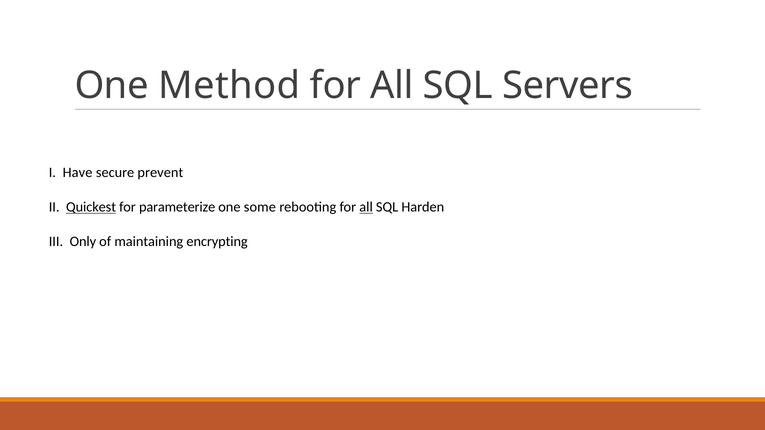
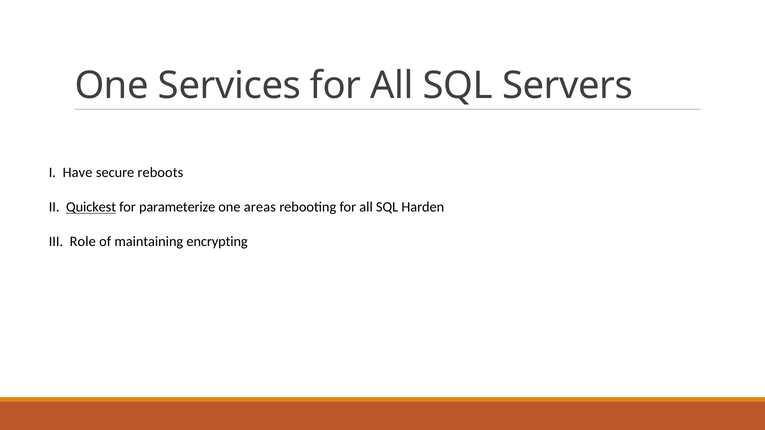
Method: Method -> Services
prevent: prevent -> reboots
some: some -> areas
all at (366, 207) underline: present -> none
Only: Only -> Role
